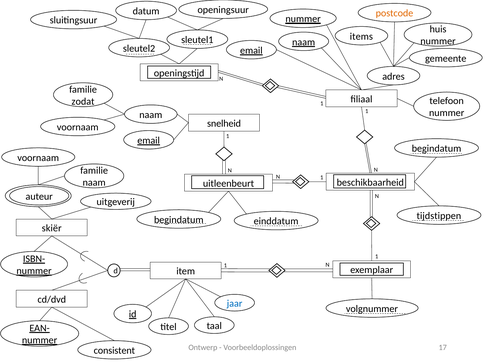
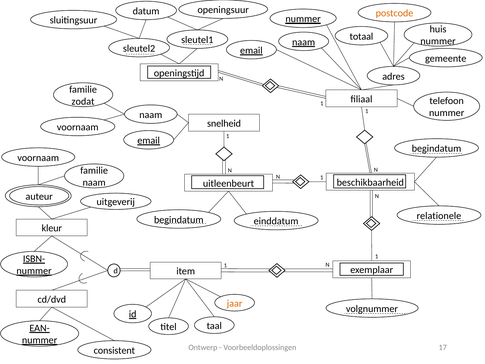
items: items -> totaal
tijdstippen: tijdstippen -> relationele
skiër: skiër -> kleur
jaar colour: blue -> orange
